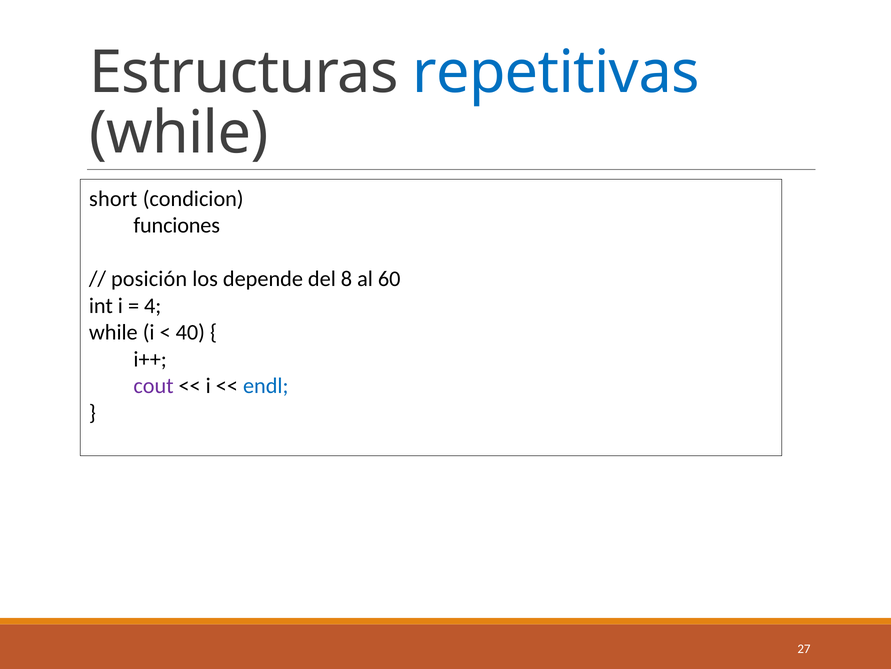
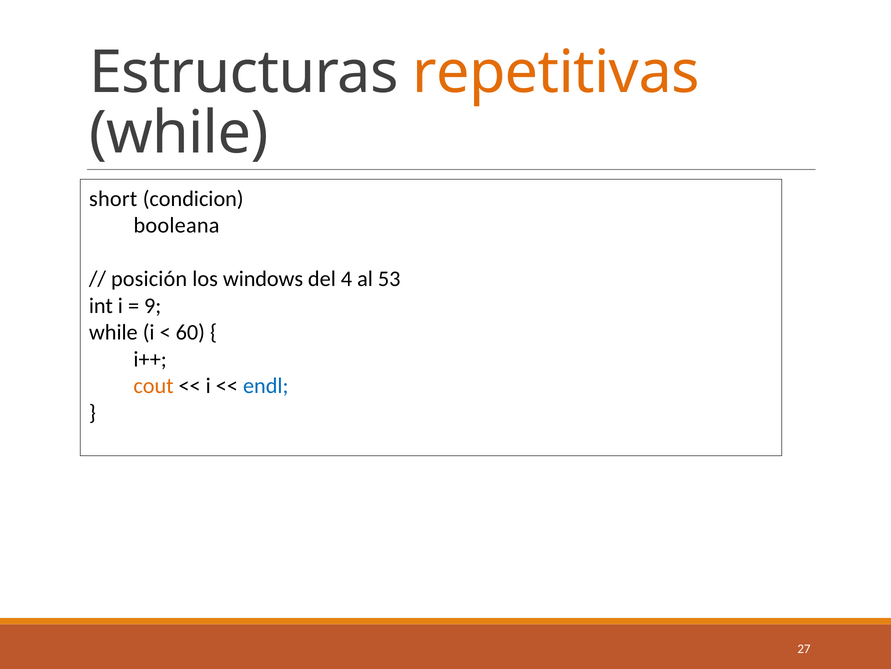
repetitivas colour: blue -> orange
funciones: funciones -> booleana
depende: depende -> windows
8: 8 -> 4
60: 60 -> 53
4: 4 -> 9
40: 40 -> 60
cout colour: purple -> orange
